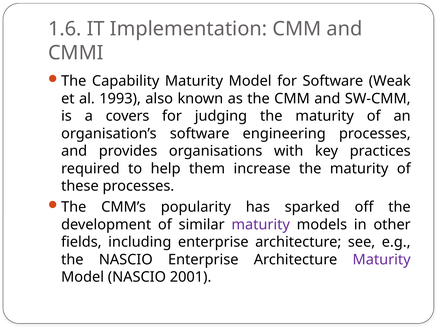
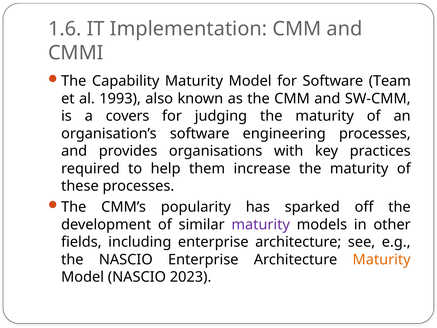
Weak: Weak -> Team
Maturity at (382, 259) colour: purple -> orange
2001: 2001 -> 2023
